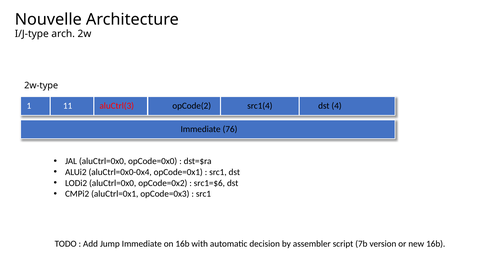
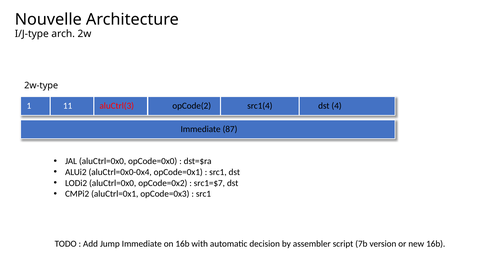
76: 76 -> 87
src1=$6: src1=$6 -> src1=$7
